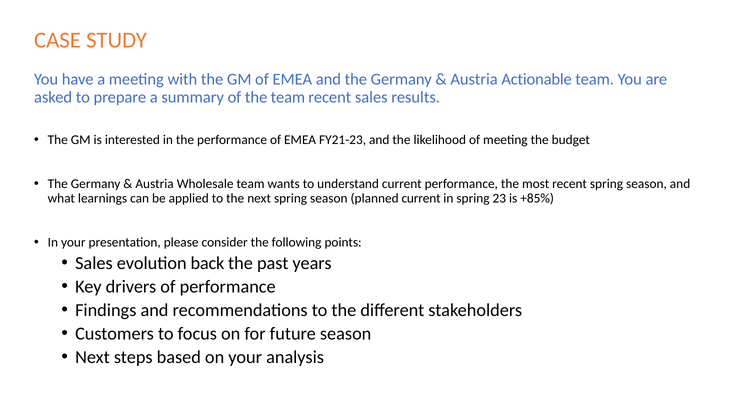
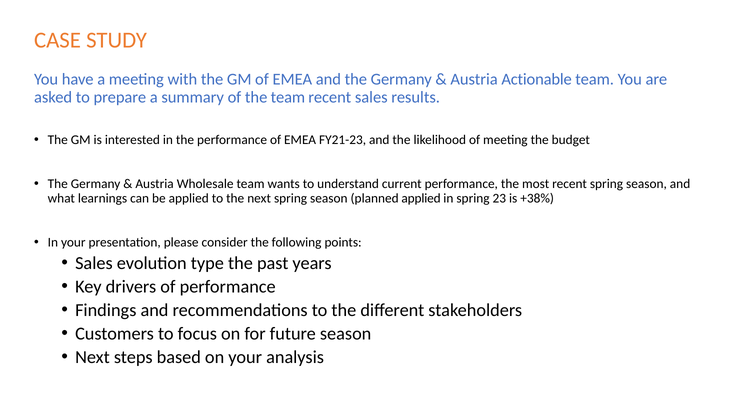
planned current: current -> applied
+85%: +85% -> +38%
back: back -> type
